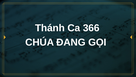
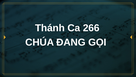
366: 366 -> 266
